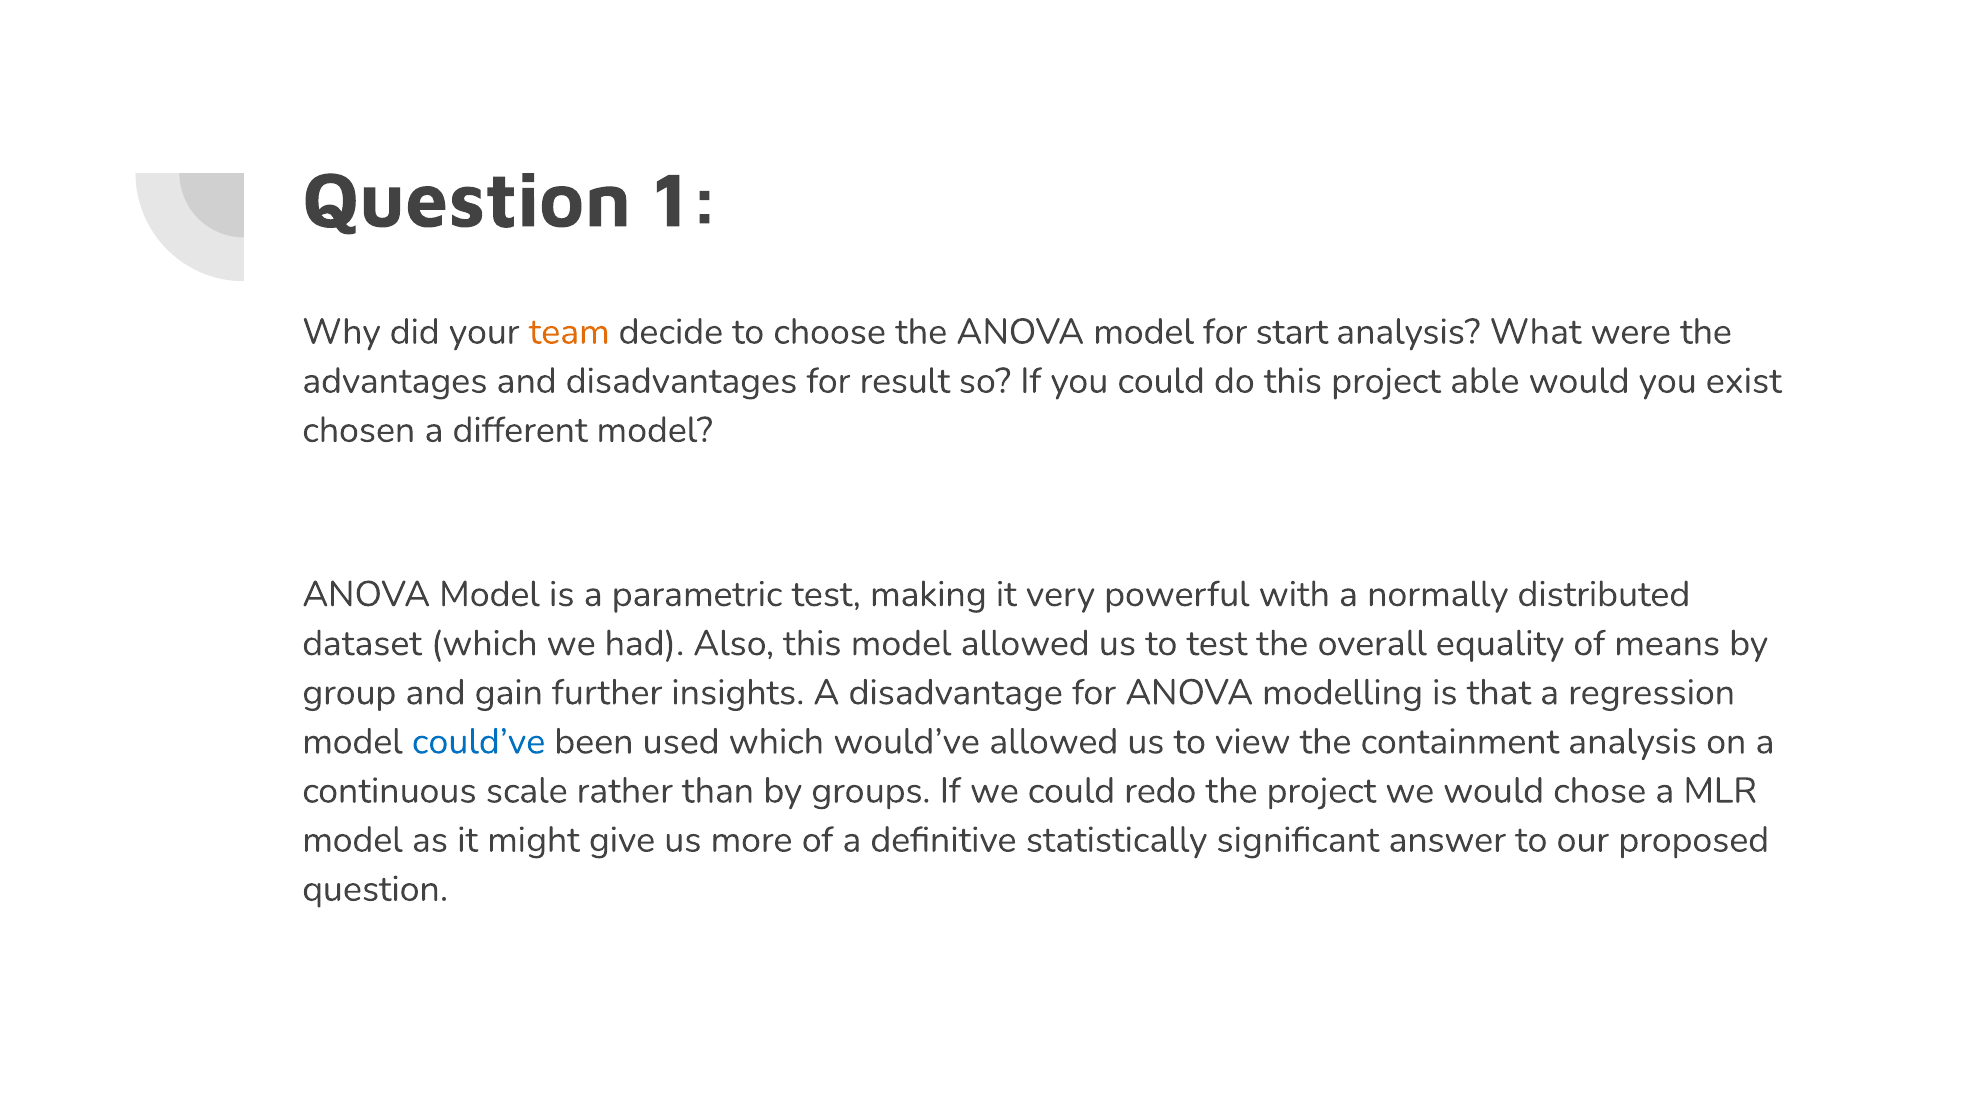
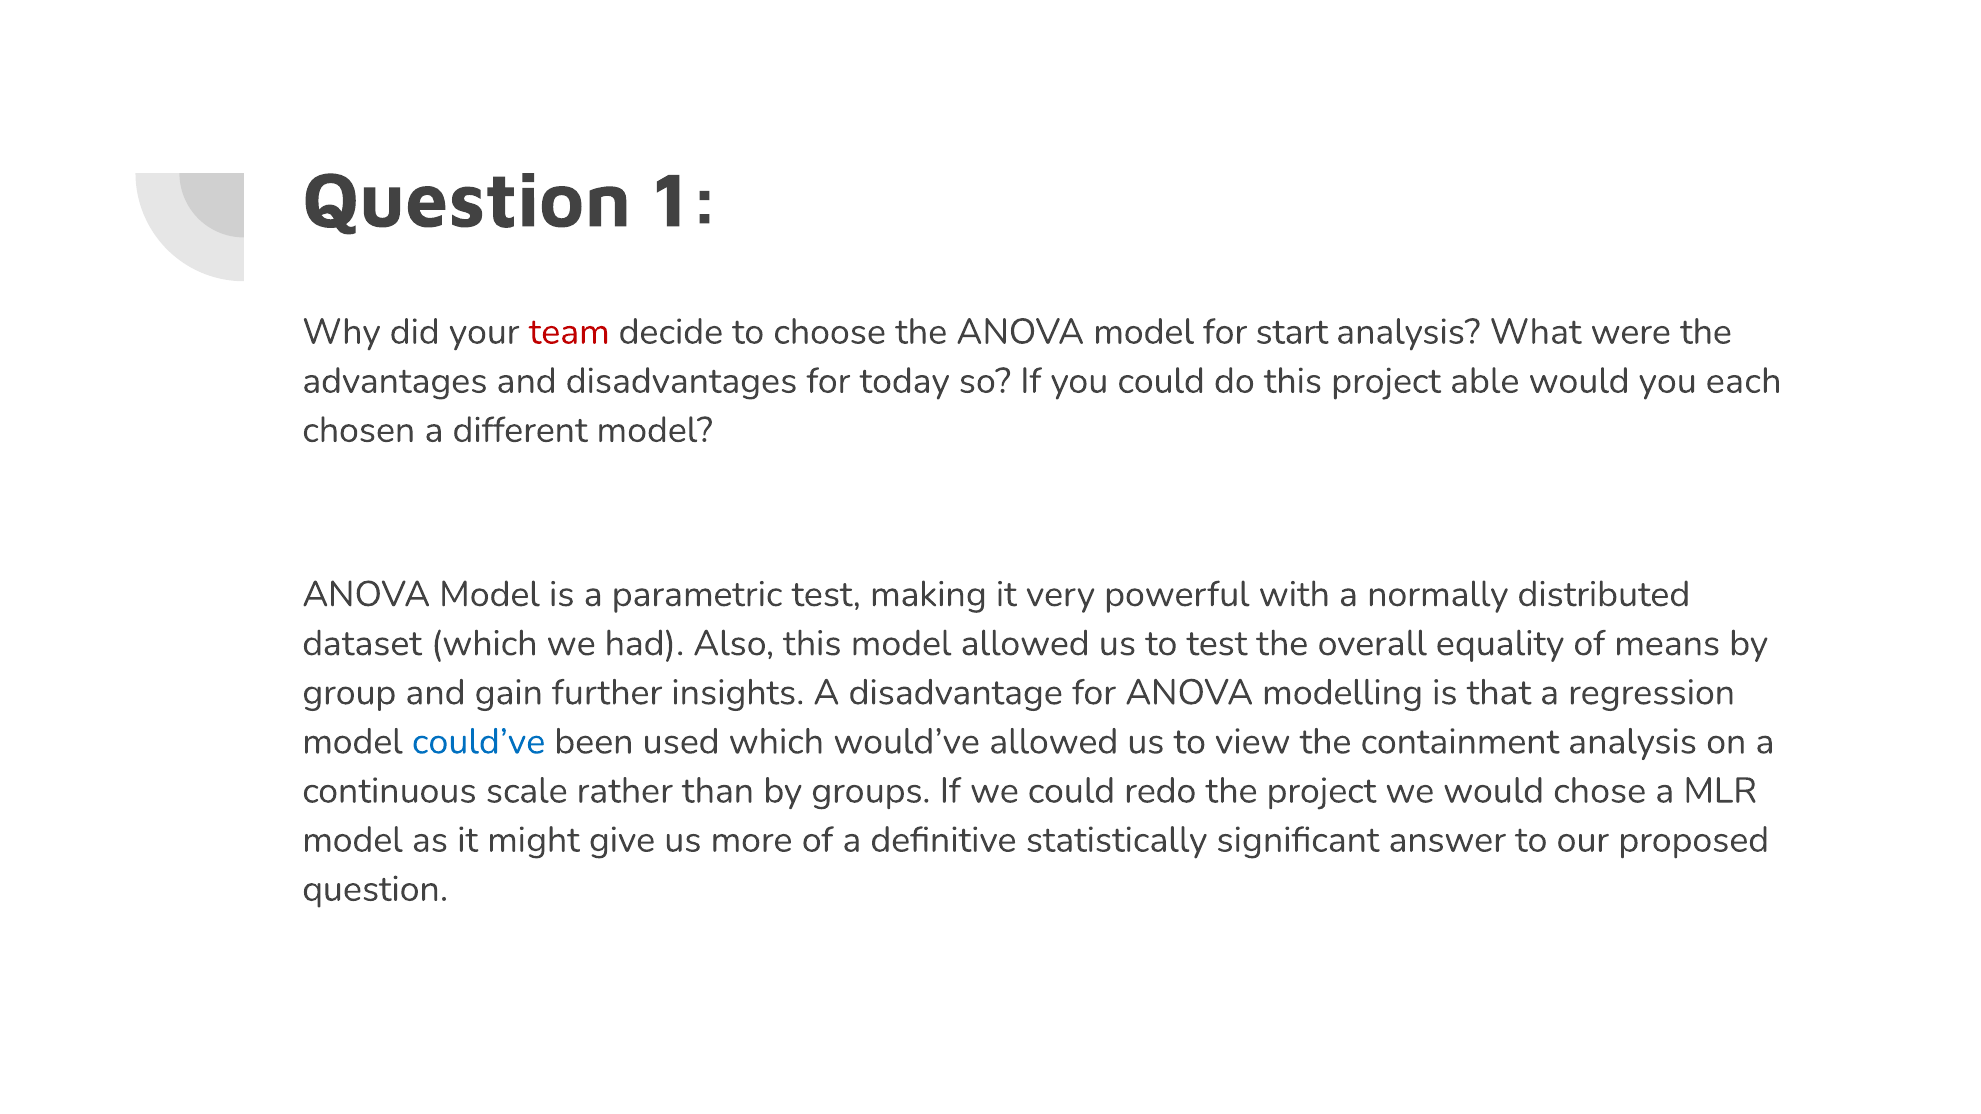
team colour: orange -> red
result: result -> today
exist: exist -> each
